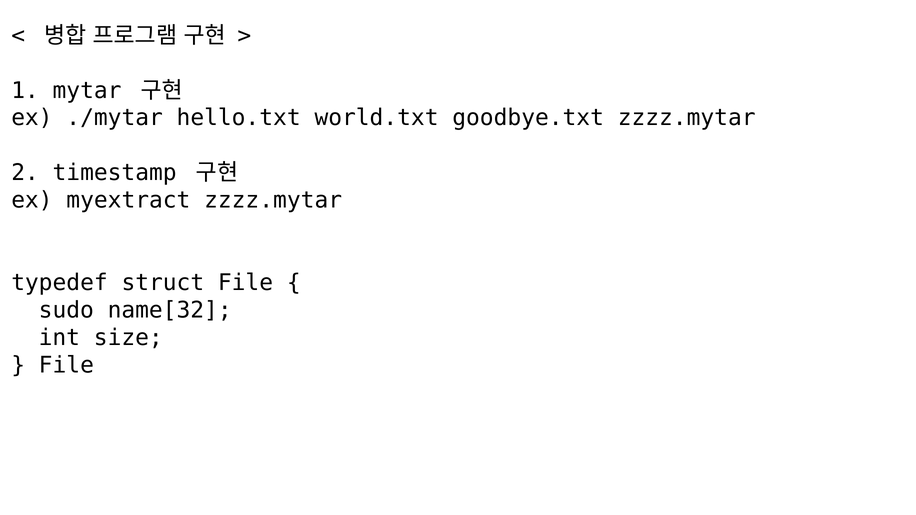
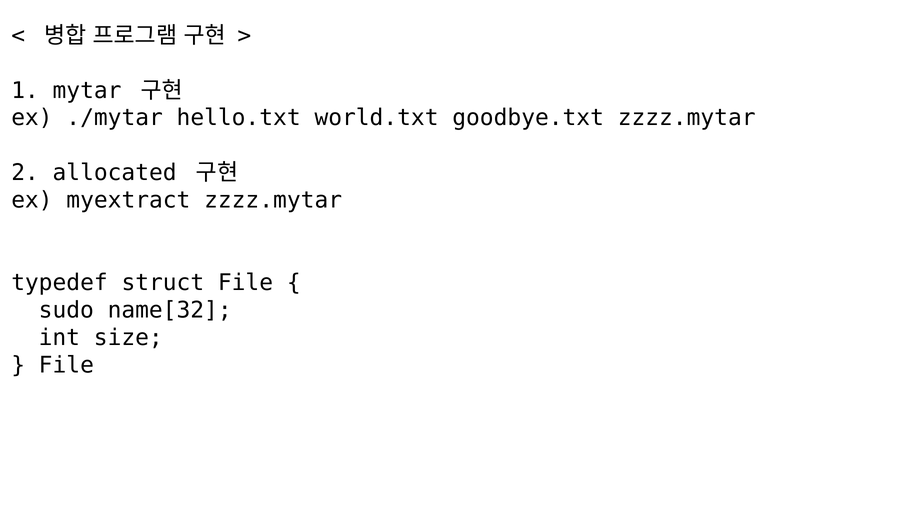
timestamp: timestamp -> allocated
